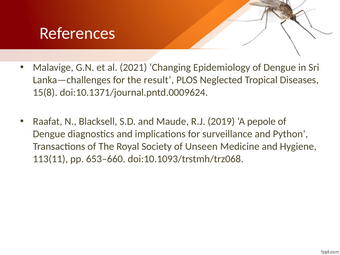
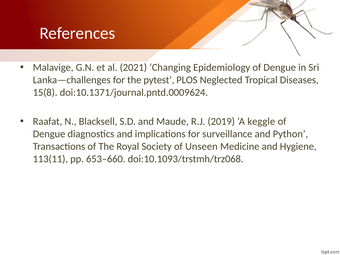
result: result -> pytest
pepole: pepole -> keggle
